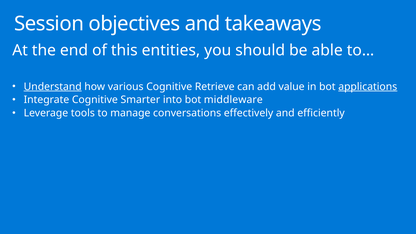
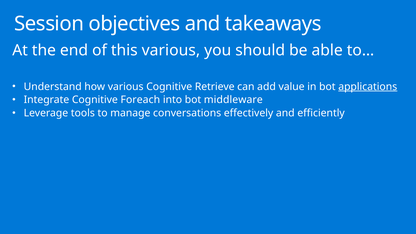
this entities: entities -> various
Understand underline: present -> none
Smarter: Smarter -> Foreach
